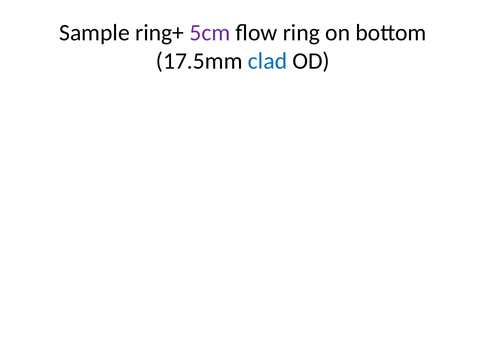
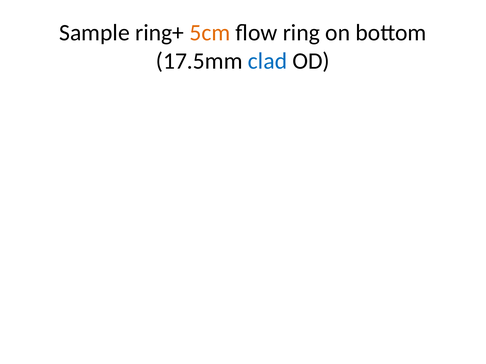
5cm colour: purple -> orange
